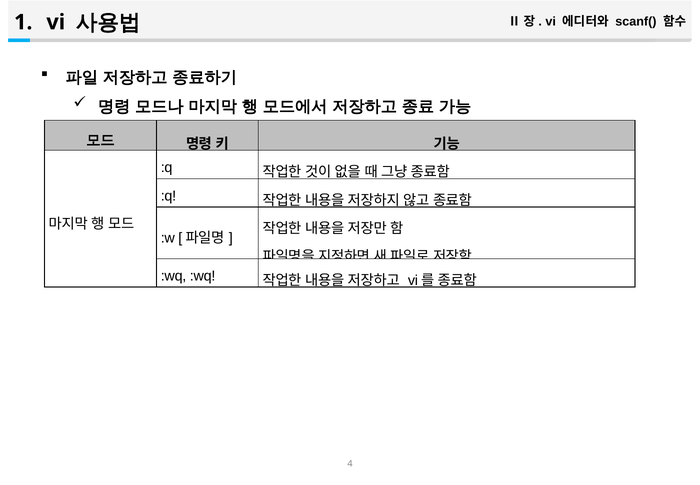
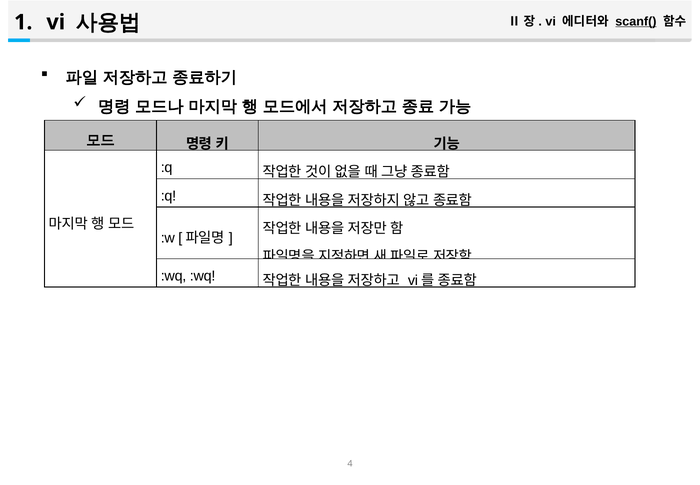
scanf( underline: none -> present
